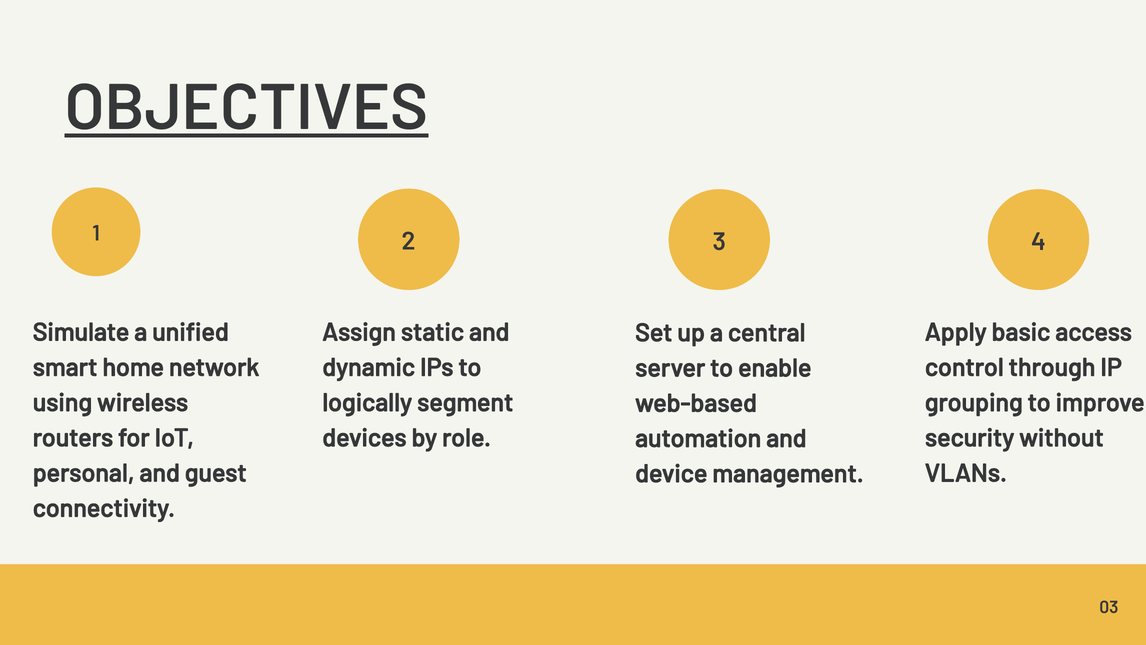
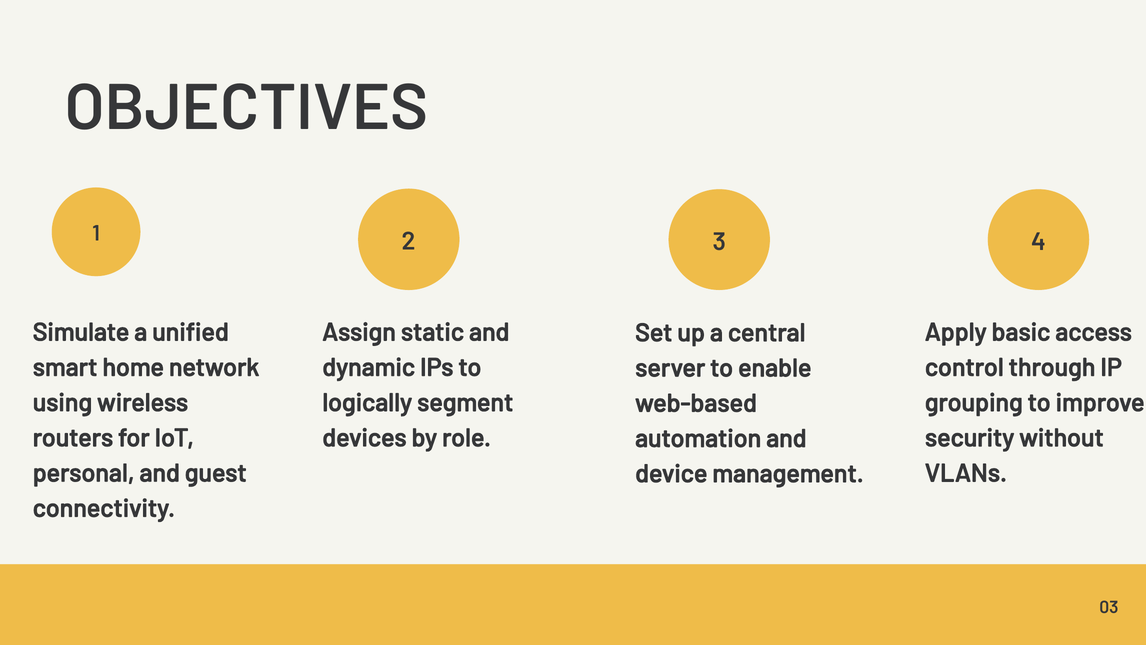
OBJECTIVES underline: present -> none
